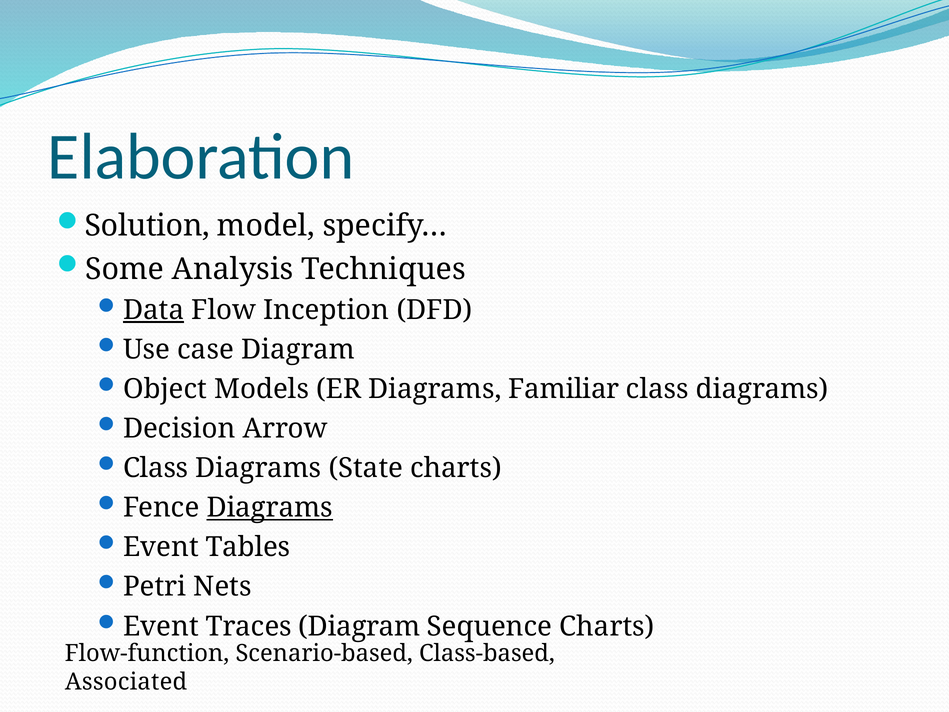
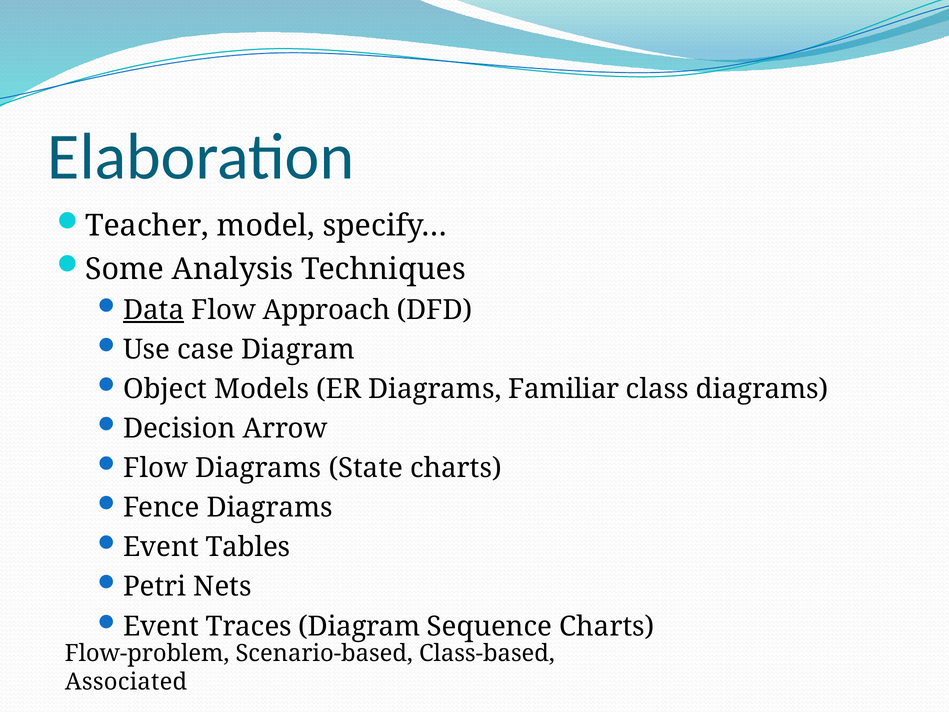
Solution: Solution -> Teacher
Inception: Inception -> Approach
Class at (156, 468): Class -> Flow
Diagrams at (270, 508) underline: present -> none
Flow-function: Flow-function -> Flow-problem
